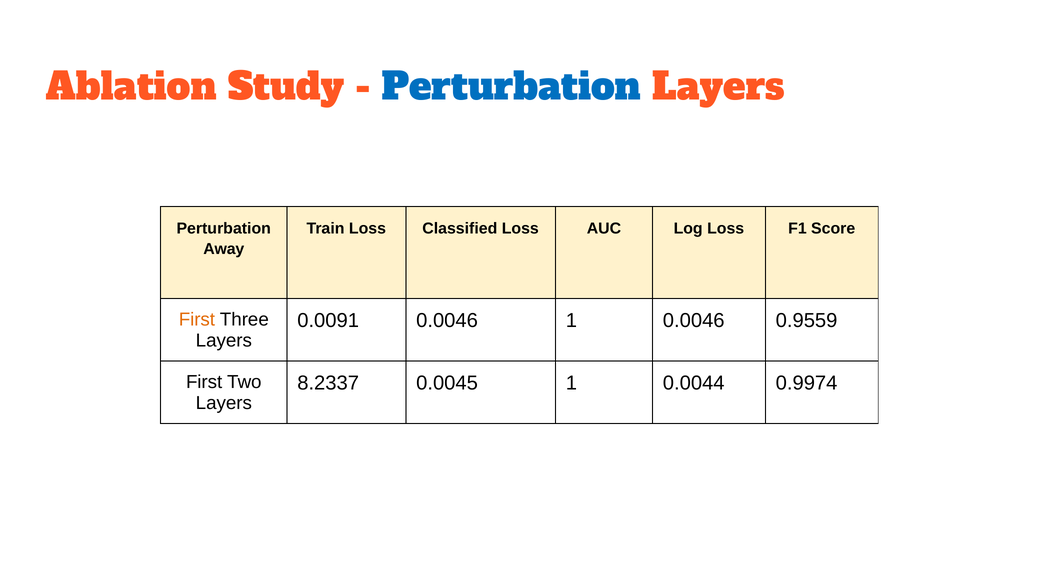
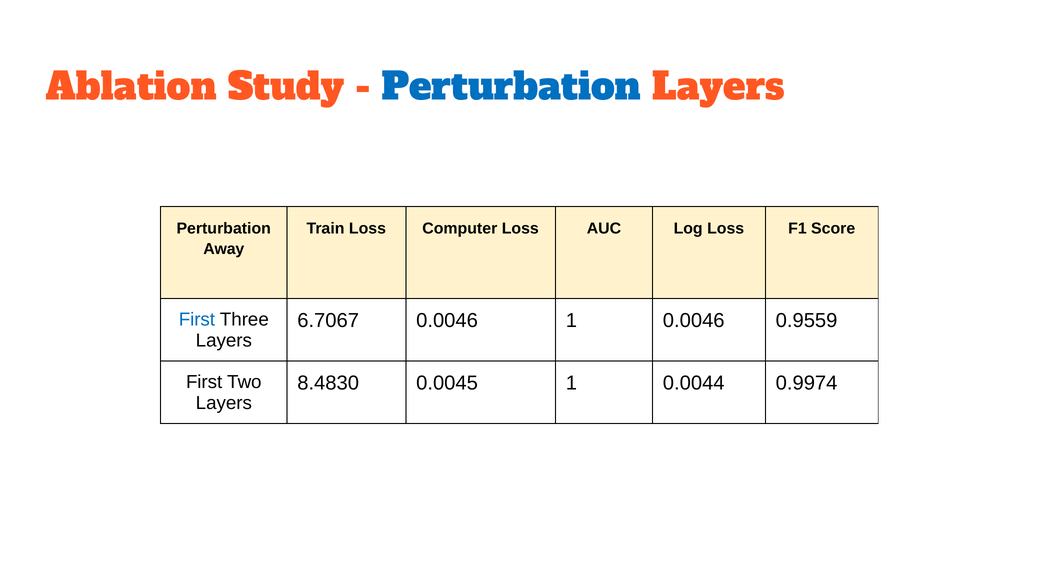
Classified: Classified -> Computer
First at (197, 320) colour: orange -> blue
0.0091: 0.0091 -> 6.7067
8.2337: 8.2337 -> 8.4830
